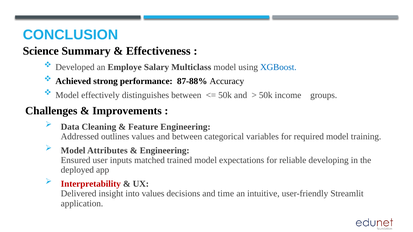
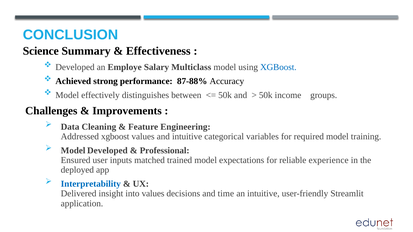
Addressed outlines: outlines -> xgboost
and between: between -> intuitive
Model Attributes: Attributes -> Developed
Engineering at (165, 151): Engineering -> Professional
developing: developing -> experience
Interpretability colour: red -> blue
